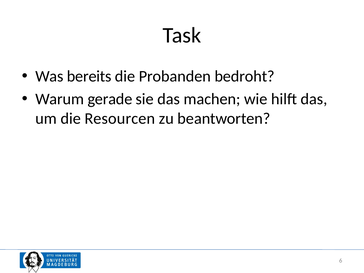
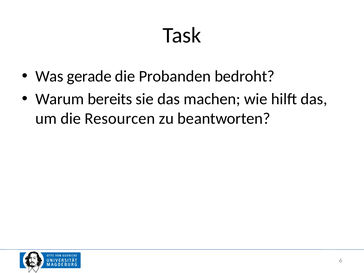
bereits: bereits -> gerade
gerade: gerade -> bereits
